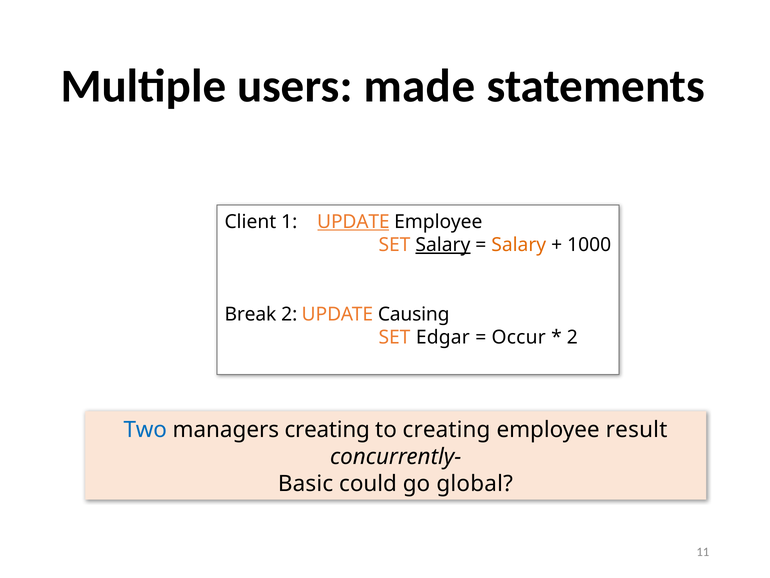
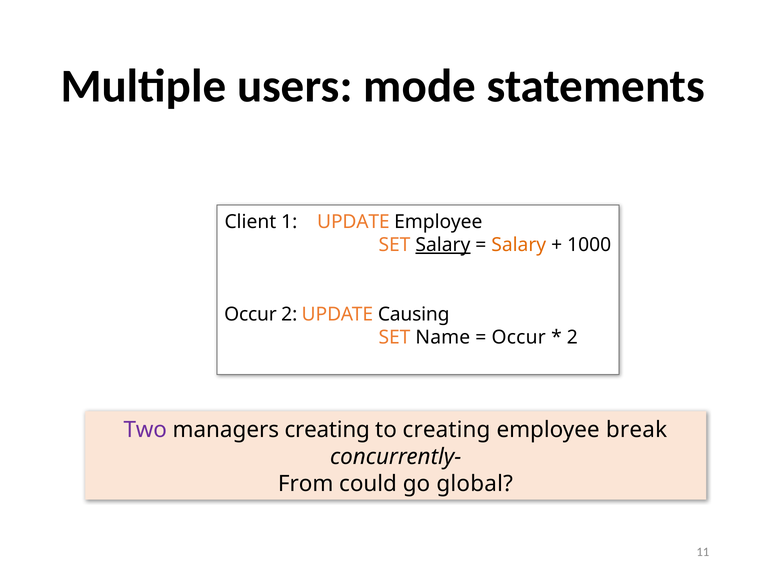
made: made -> mode
UPDATE underline: present -> none
Break at (250, 314): Break -> Occur
Edgar: Edgar -> Name
Two colour: blue -> purple
result: result -> break
Basic: Basic -> From
